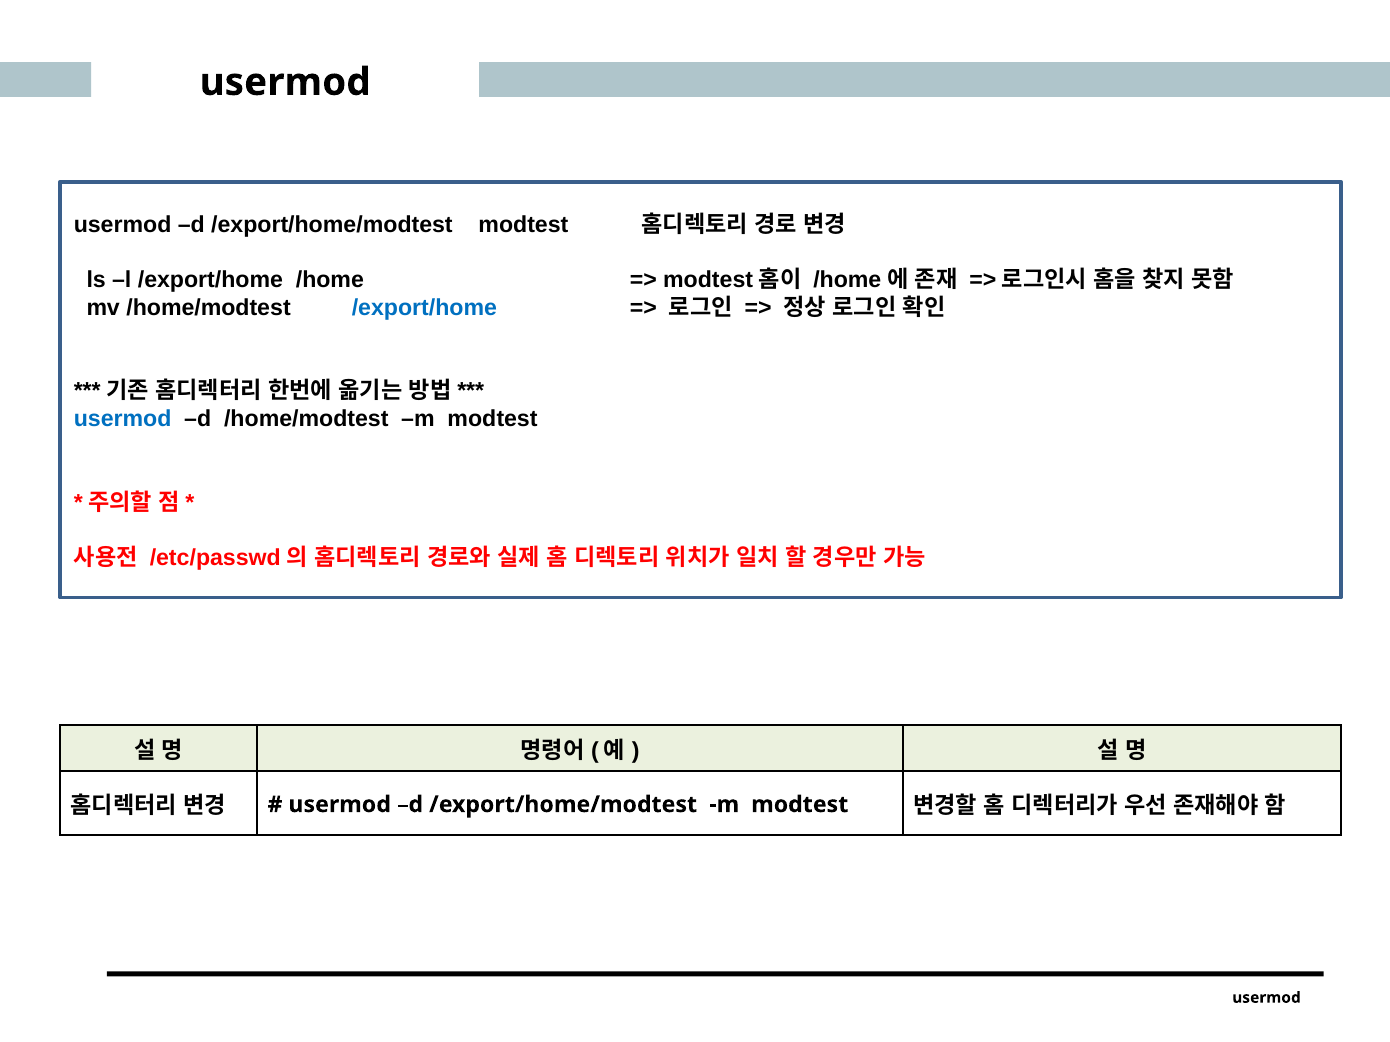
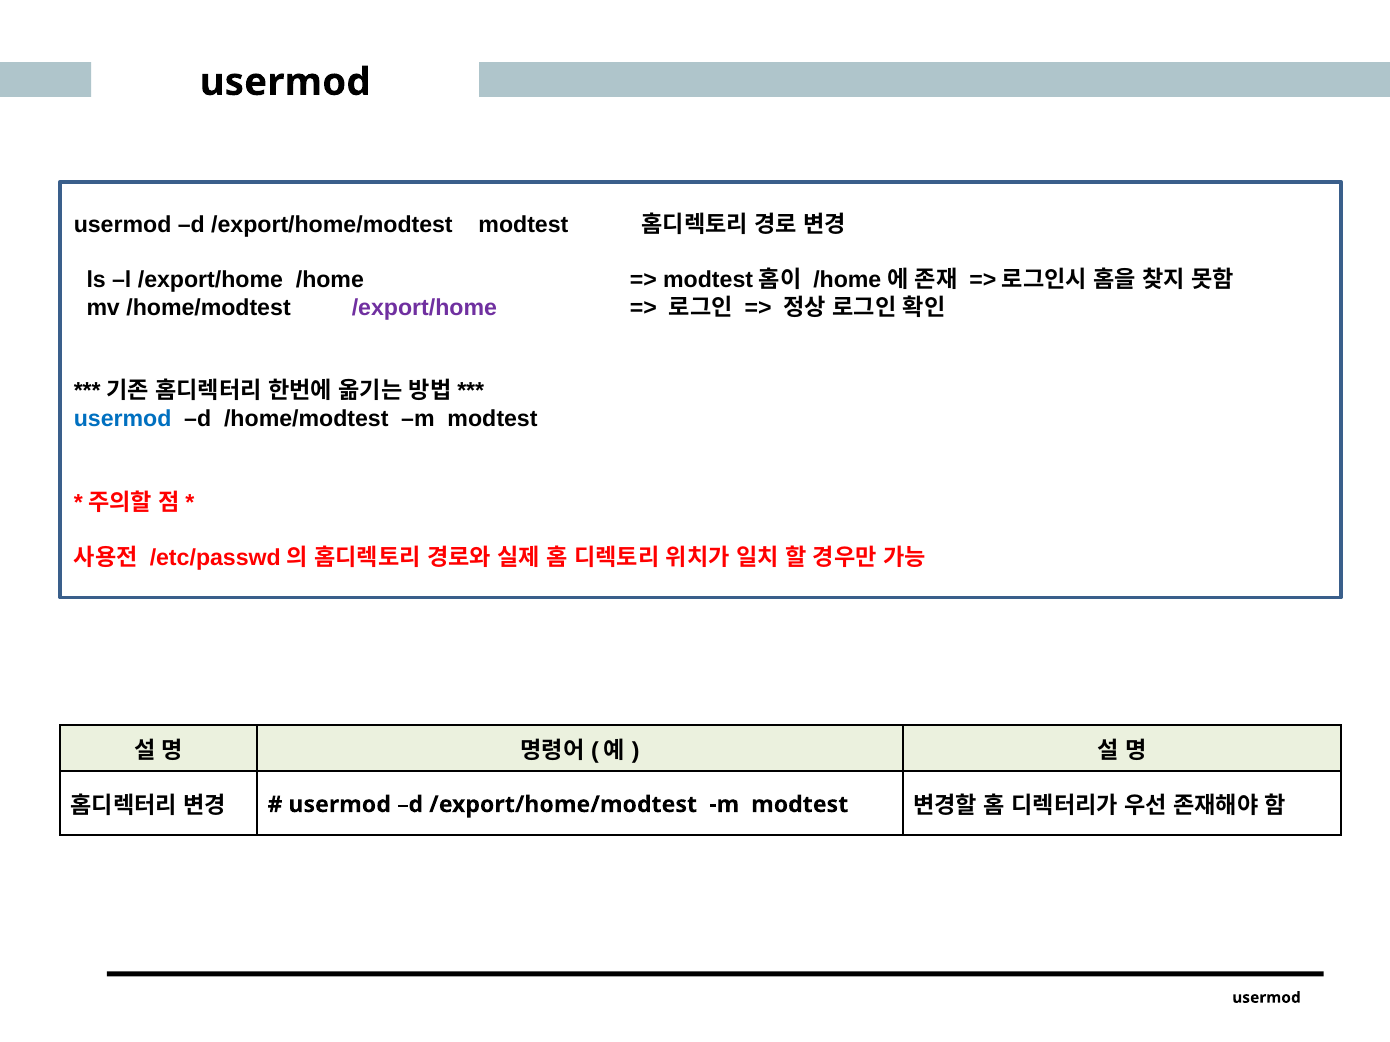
/export/home at (424, 308) colour: blue -> purple
